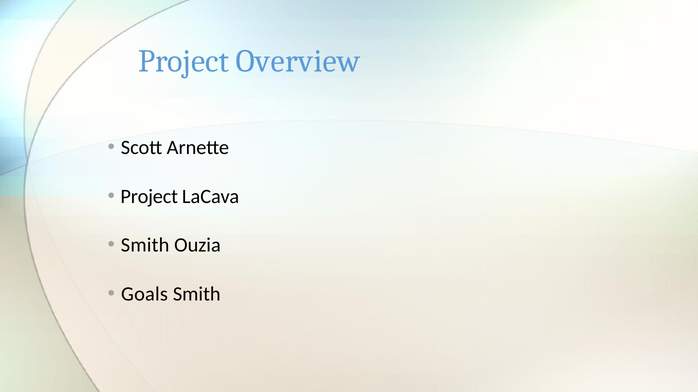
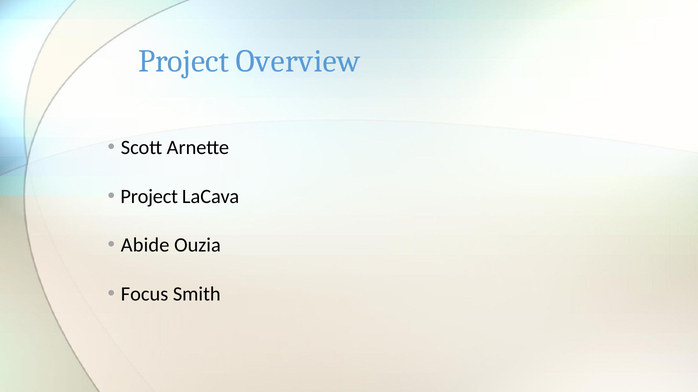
Smith at (145, 246): Smith -> Abide
Goals: Goals -> Focus
